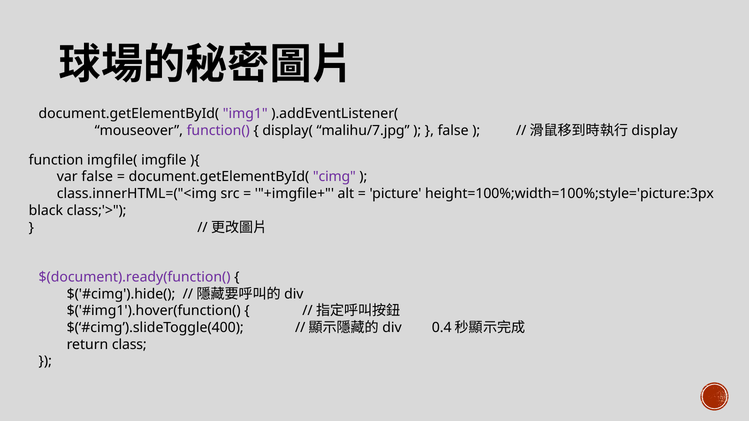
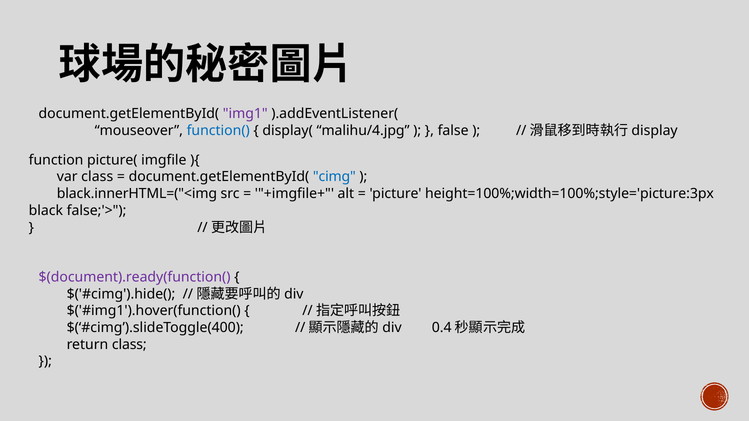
function( colour: purple -> blue
malihu/7.jpg: malihu/7.jpg -> malihu/4.jpg
imgfile(: imgfile( -> picture(
var false: false -> class
cimg colour: purple -> blue
class.innerHTML=("<img: class.innerHTML=("<img -> black.innerHTML=("<img
class;'>: class;'> -> false;'>
